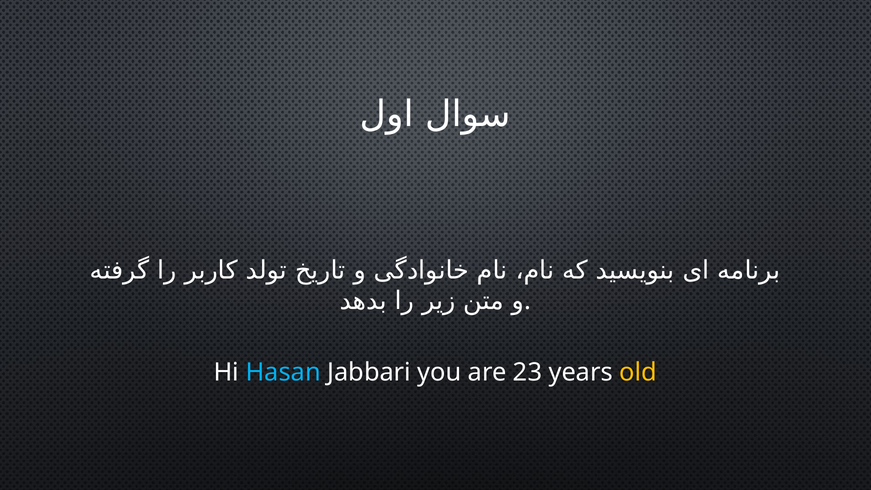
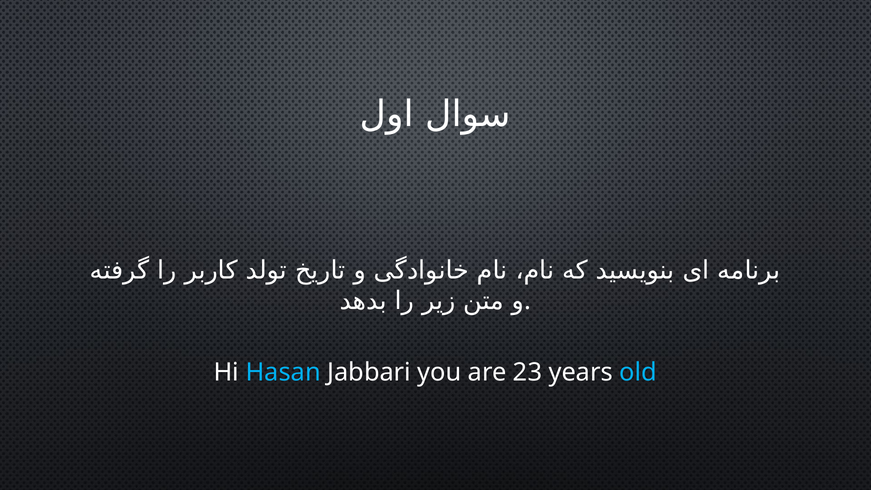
old colour: yellow -> light blue
